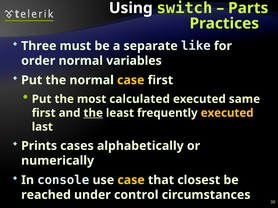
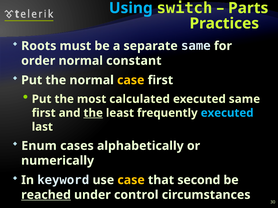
Using colour: white -> light blue
Three: Three -> Roots
separate like: like -> same
variables: variables -> constant
executed at (227, 113) colour: yellow -> light blue
Prints: Prints -> Enum
console: console -> keyword
closest: closest -> second
reached underline: none -> present
